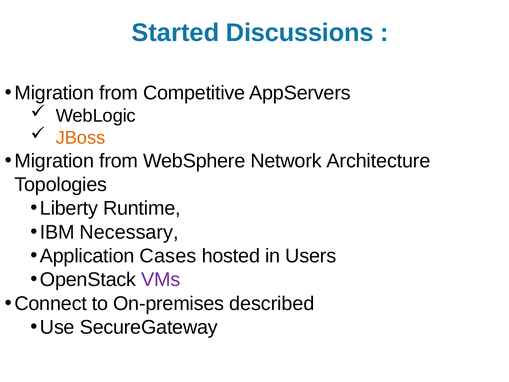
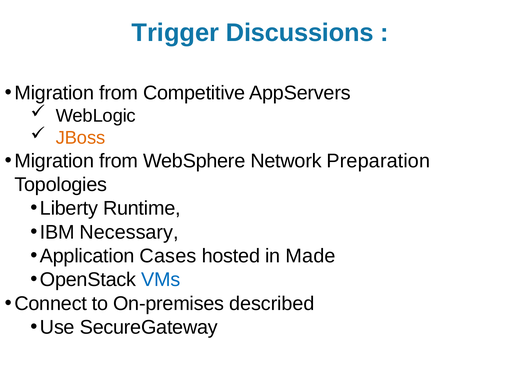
Started: Started -> Trigger
Architecture: Architecture -> Preparation
Users: Users -> Made
VMs colour: purple -> blue
